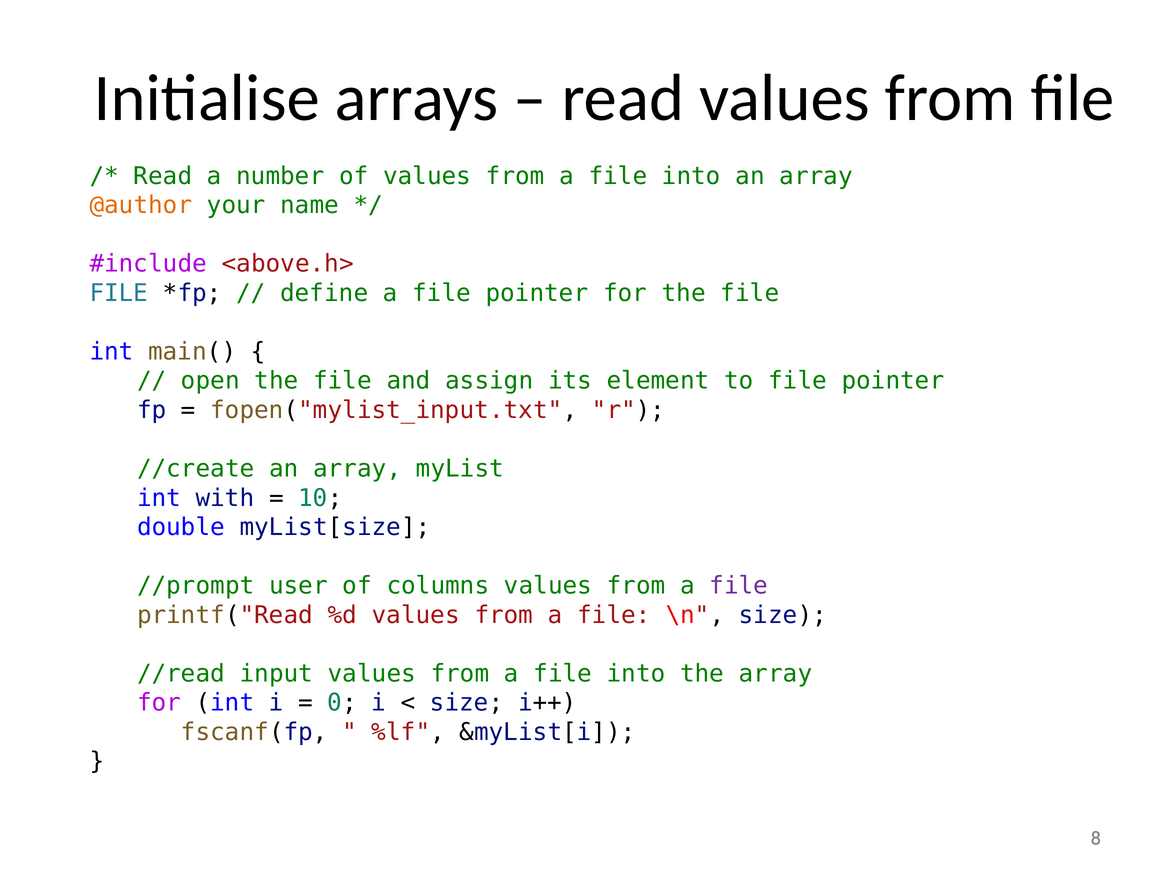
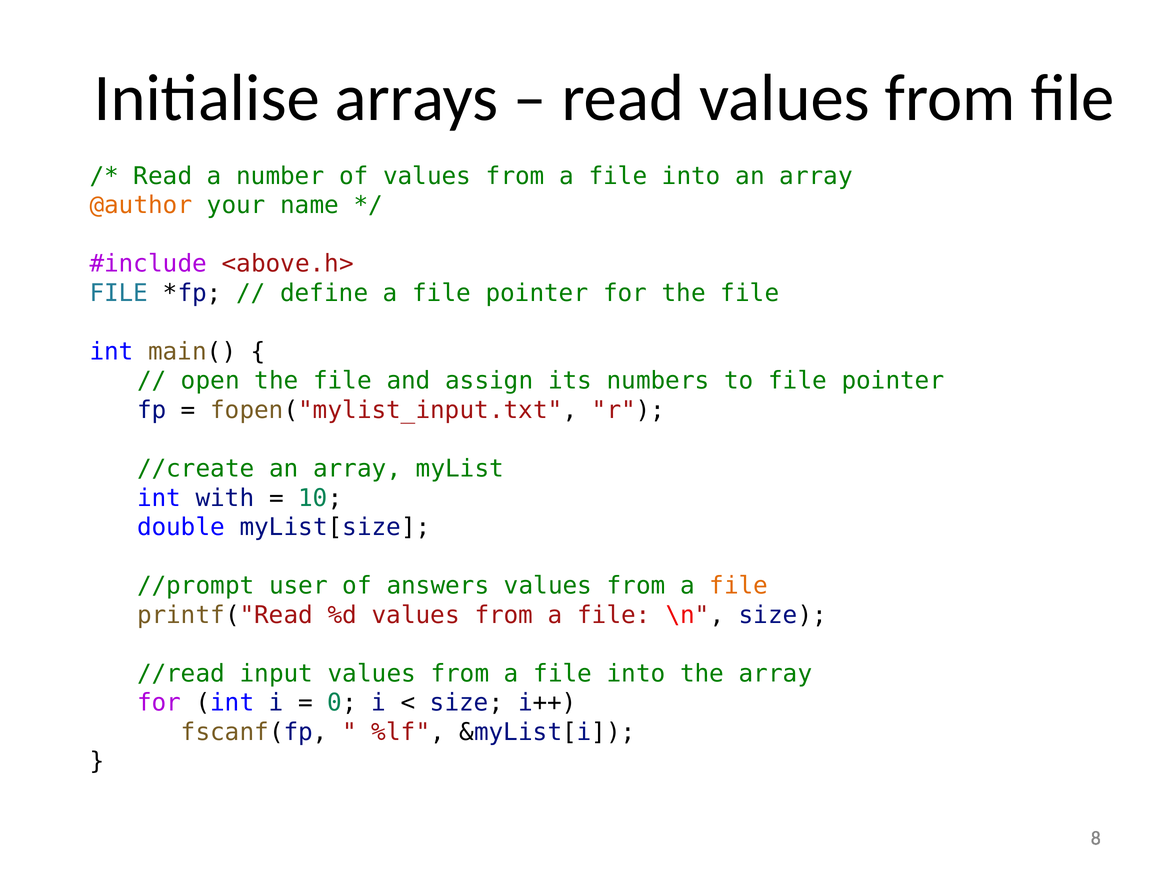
element: element -> numbers
columns: columns -> answers
file at (739, 586) colour: purple -> orange
